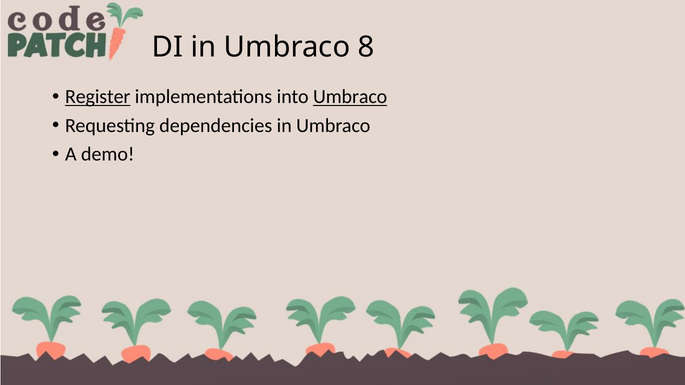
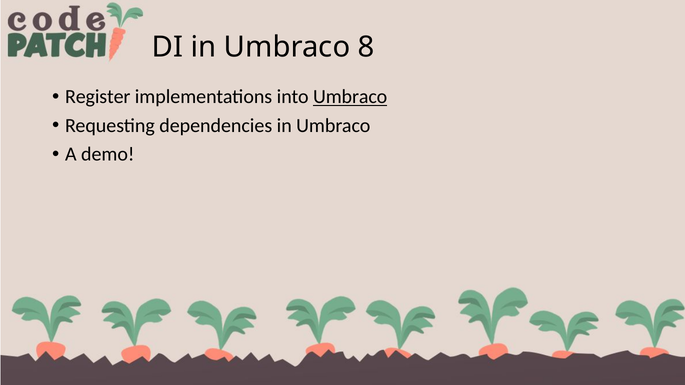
Register underline: present -> none
